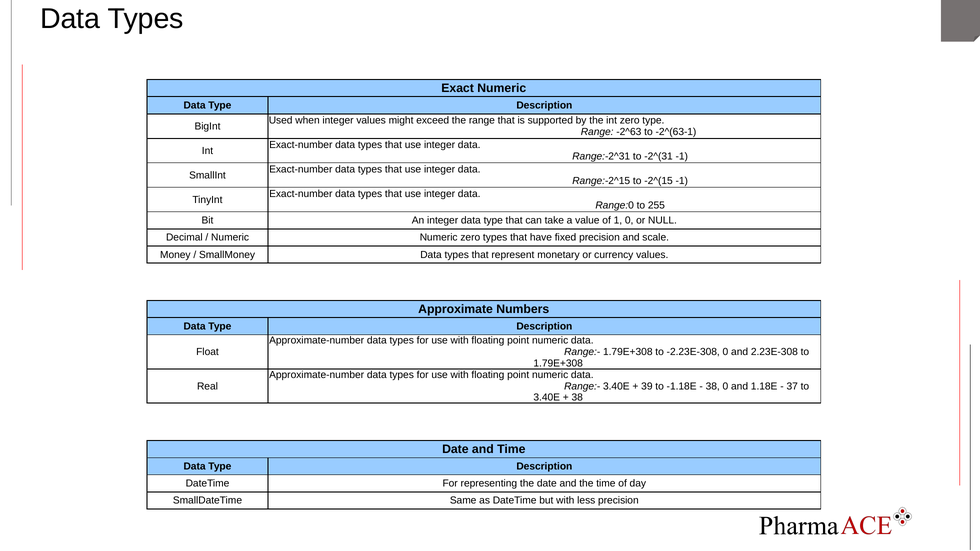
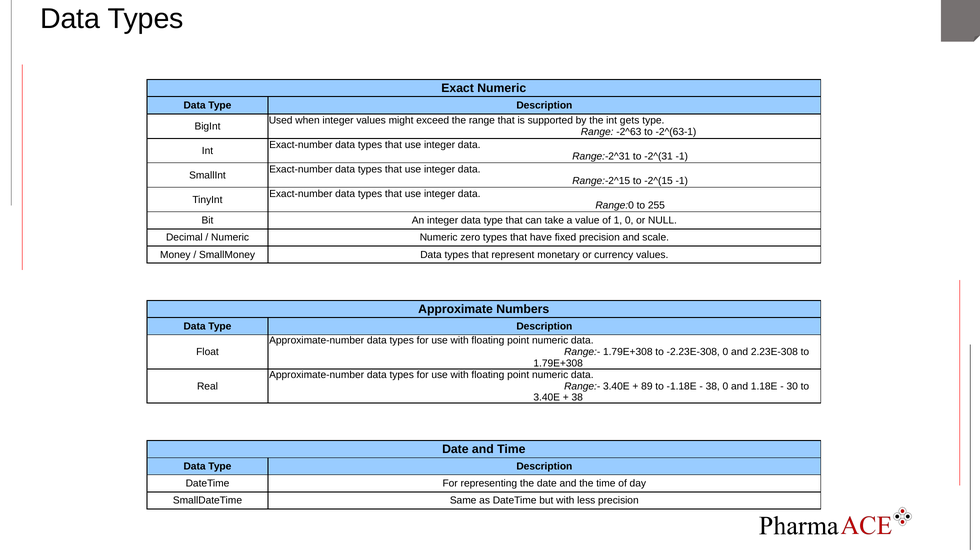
int zero: zero -> gets
39: 39 -> 89
37: 37 -> 30
